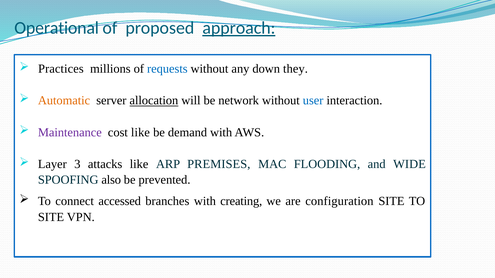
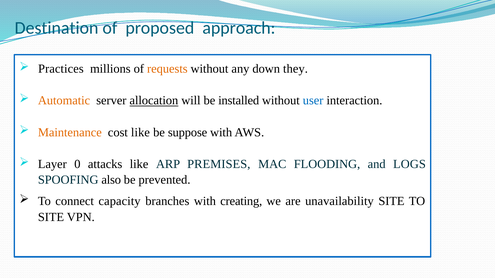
Operational: Operational -> Destination
approach underline: present -> none
requests colour: blue -> orange
network: network -> installed
Maintenance colour: purple -> orange
demand: demand -> suppose
3: 3 -> 0
WIDE: WIDE -> LOGS
accessed: accessed -> capacity
configuration: configuration -> unavailability
